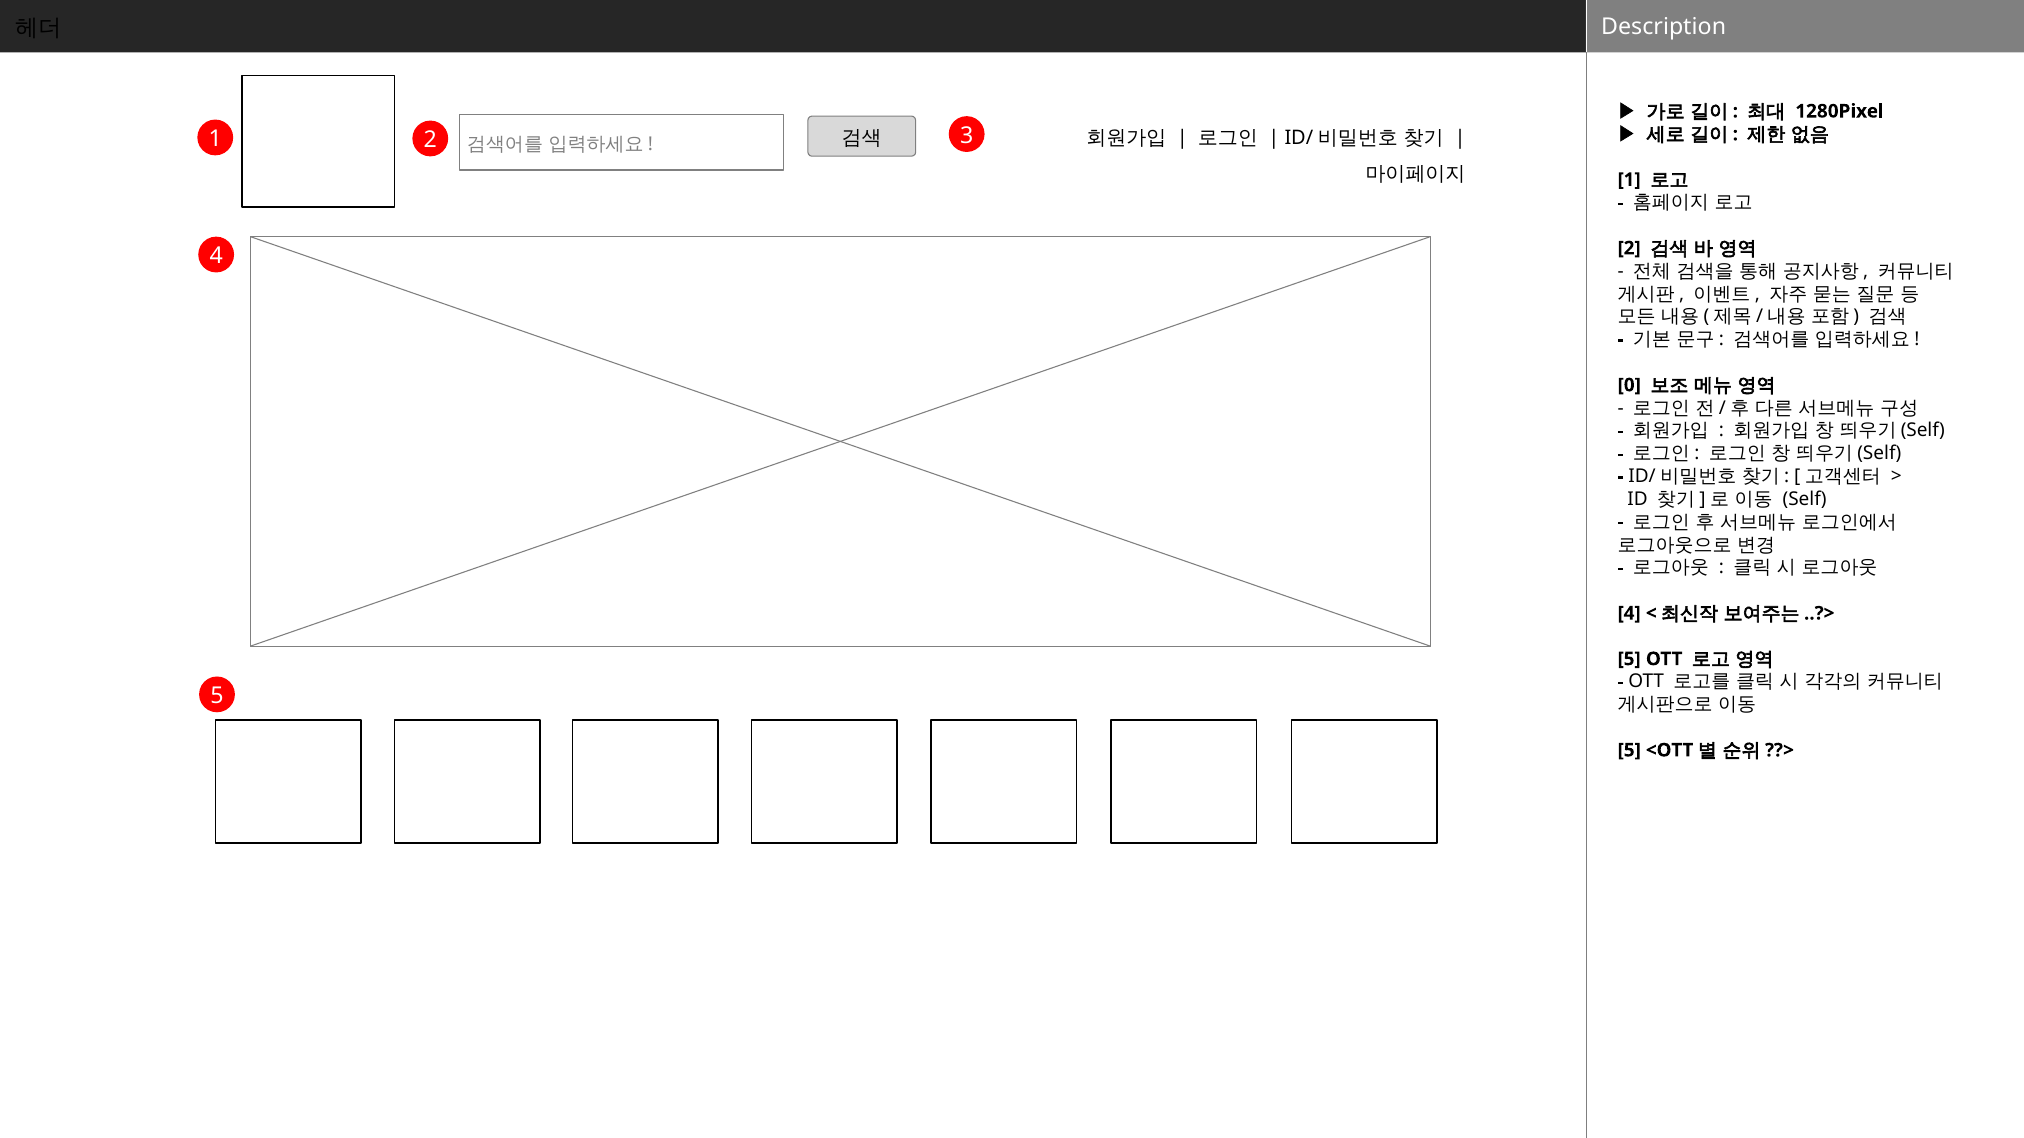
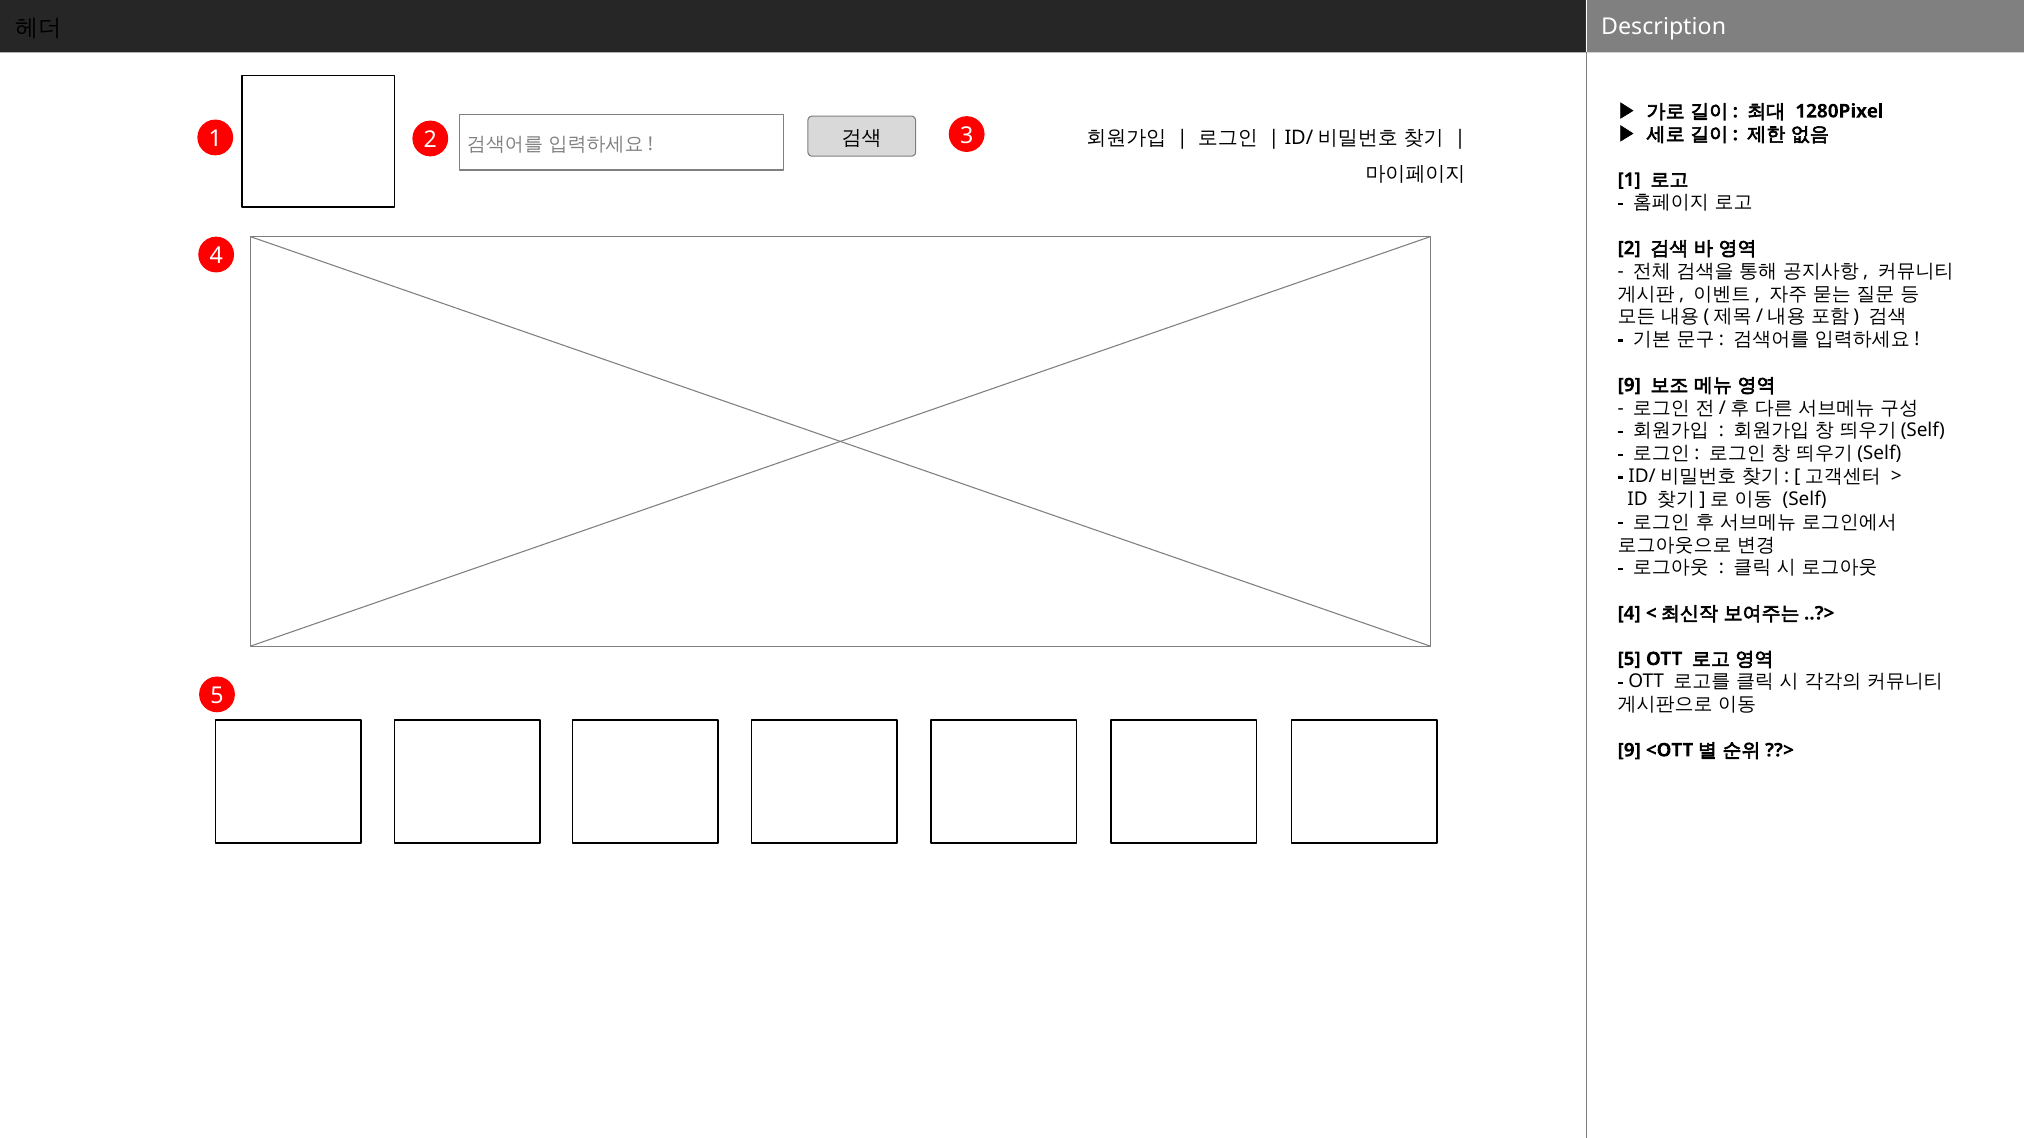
0 at (1629, 385): 0 -> 9
5 at (1629, 751): 5 -> 9
